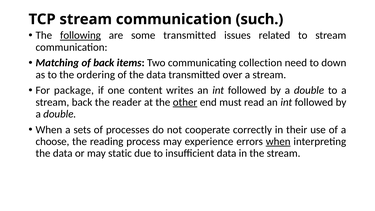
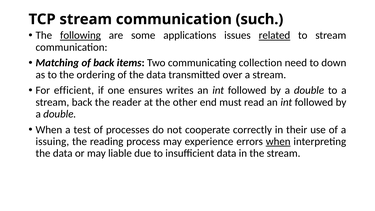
some transmitted: transmitted -> applications
related underline: none -> present
package: package -> efficient
content: content -> ensures
other underline: present -> none
sets: sets -> test
choose: choose -> issuing
static: static -> liable
